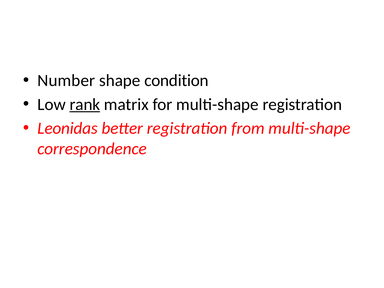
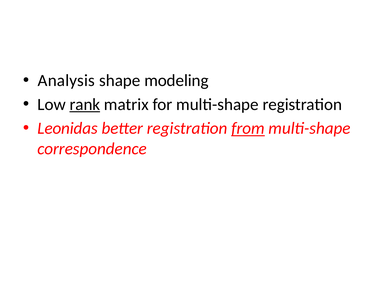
Number: Number -> Analysis
condition: condition -> modeling
from underline: none -> present
